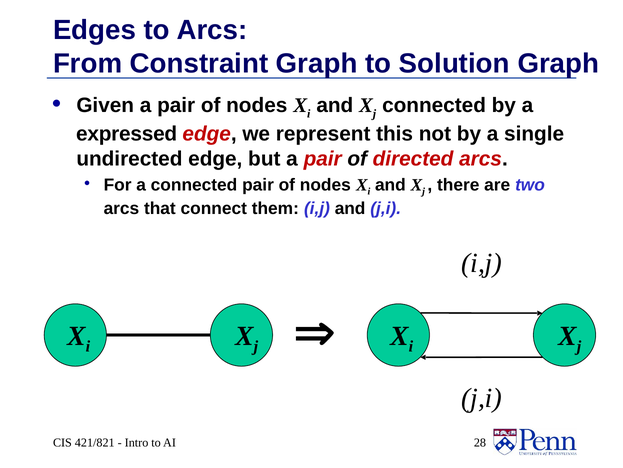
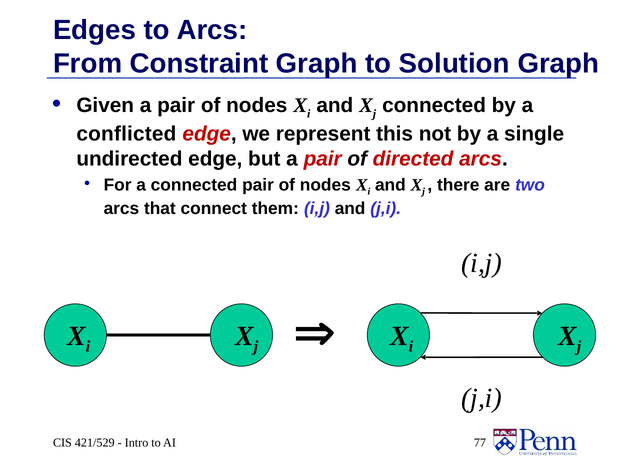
expressed: expressed -> conflicted
421/821: 421/821 -> 421/529
28: 28 -> 77
